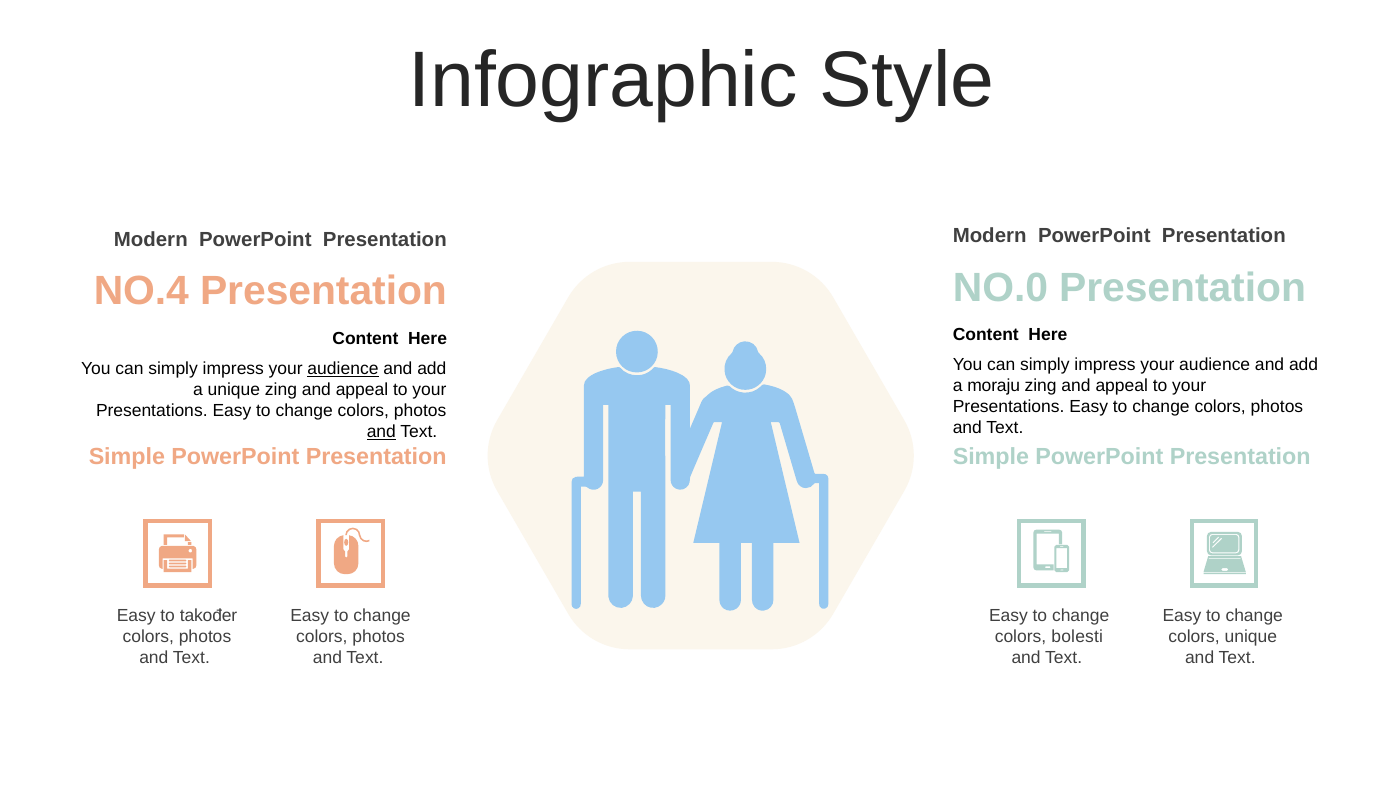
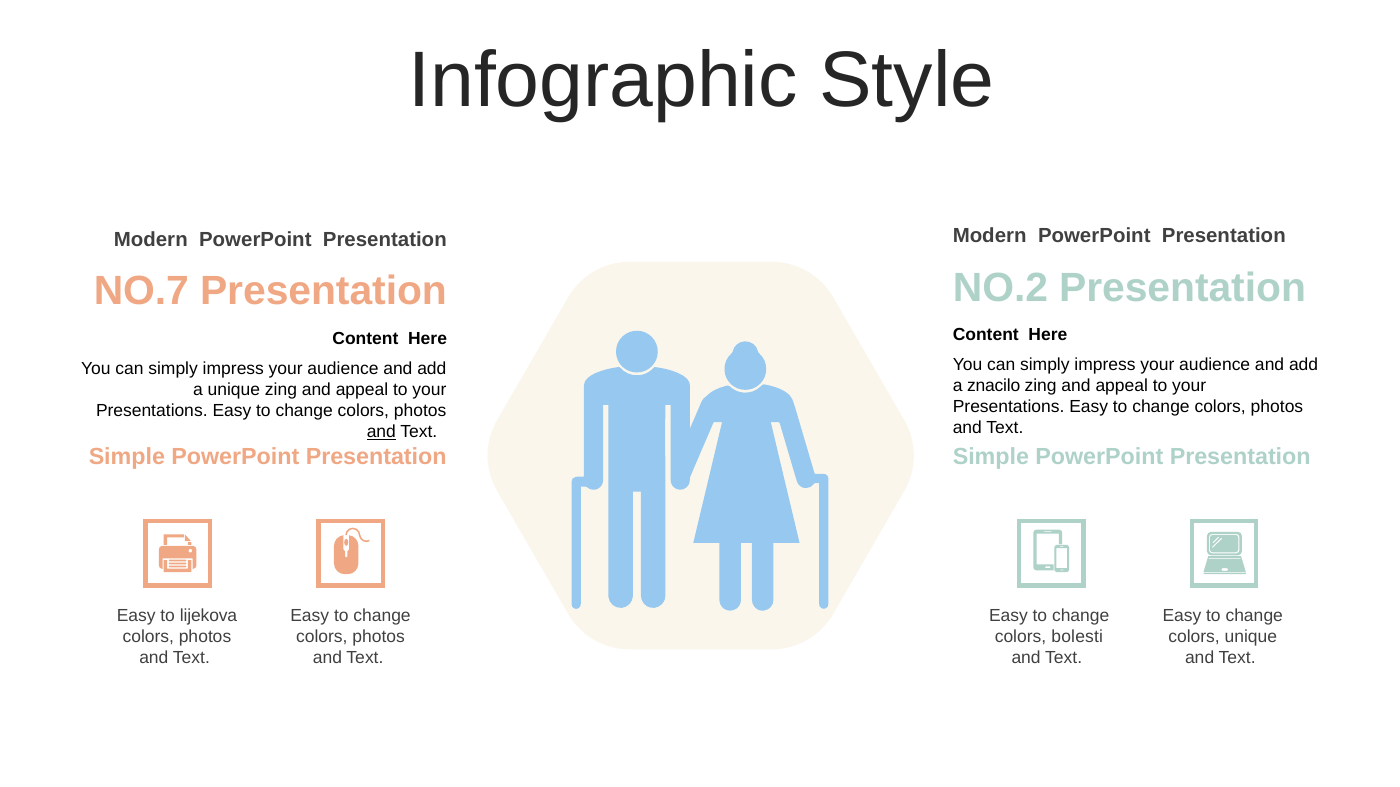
NO.0: NO.0 -> NO.2
NO.4: NO.4 -> NO.7
audience at (343, 369) underline: present -> none
moraju: moraju -> znacilo
također: također -> lijekova
